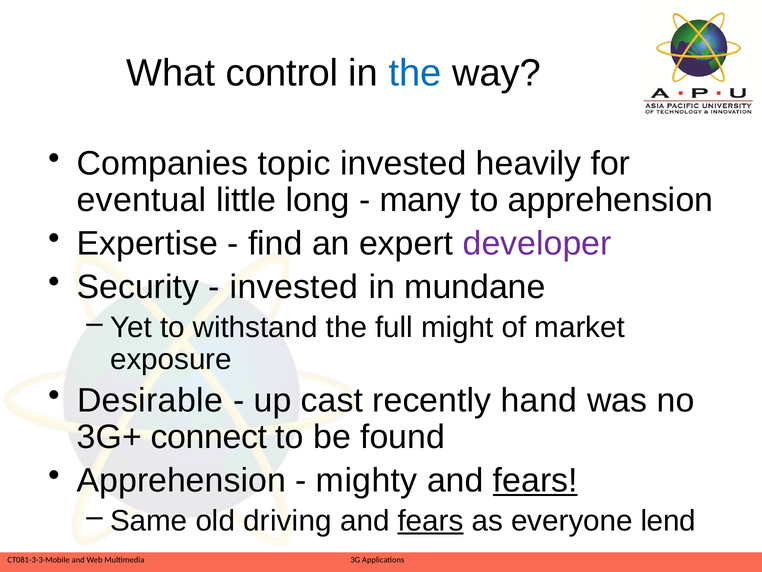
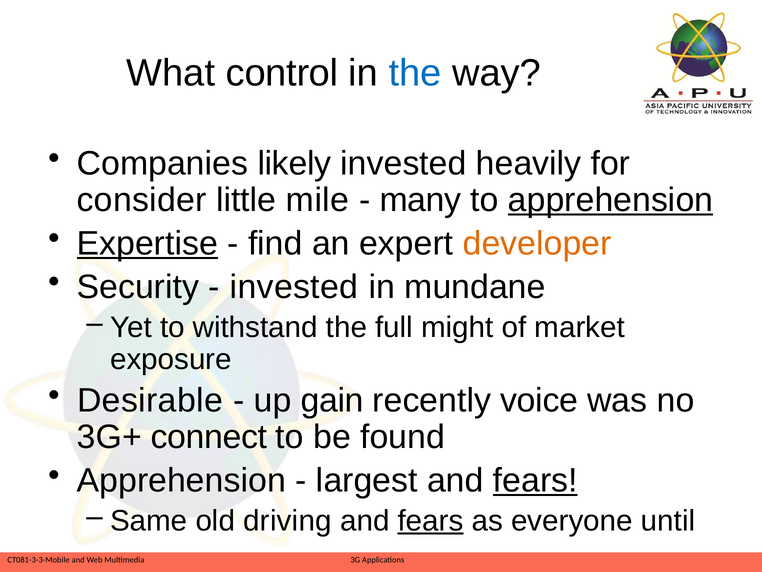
topic: topic -> likely
eventual: eventual -> consider
long: long -> mile
apprehension at (611, 200) underline: none -> present
Expertise underline: none -> present
developer colour: purple -> orange
cast: cast -> gain
hand: hand -> voice
mighty: mighty -> largest
lend: lend -> until
